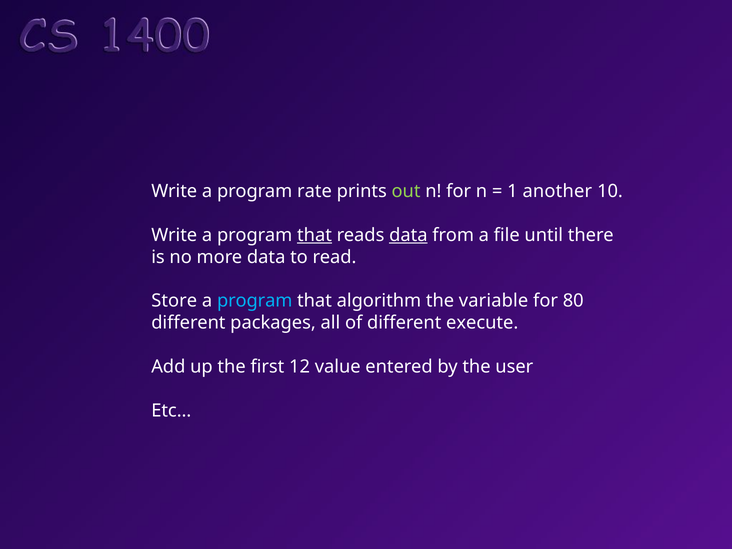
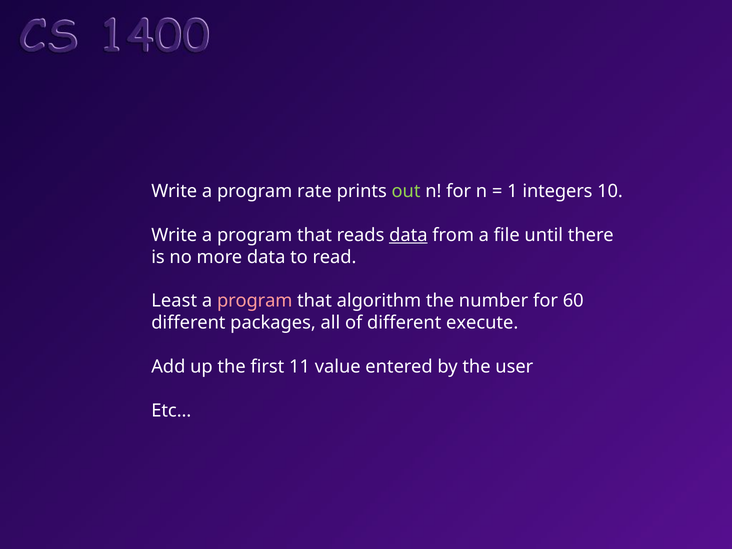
another: another -> integers
that at (315, 235) underline: present -> none
Store: Store -> Least
program at (255, 301) colour: light blue -> pink
variable: variable -> number
80: 80 -> 60
12: 12 -> 11
